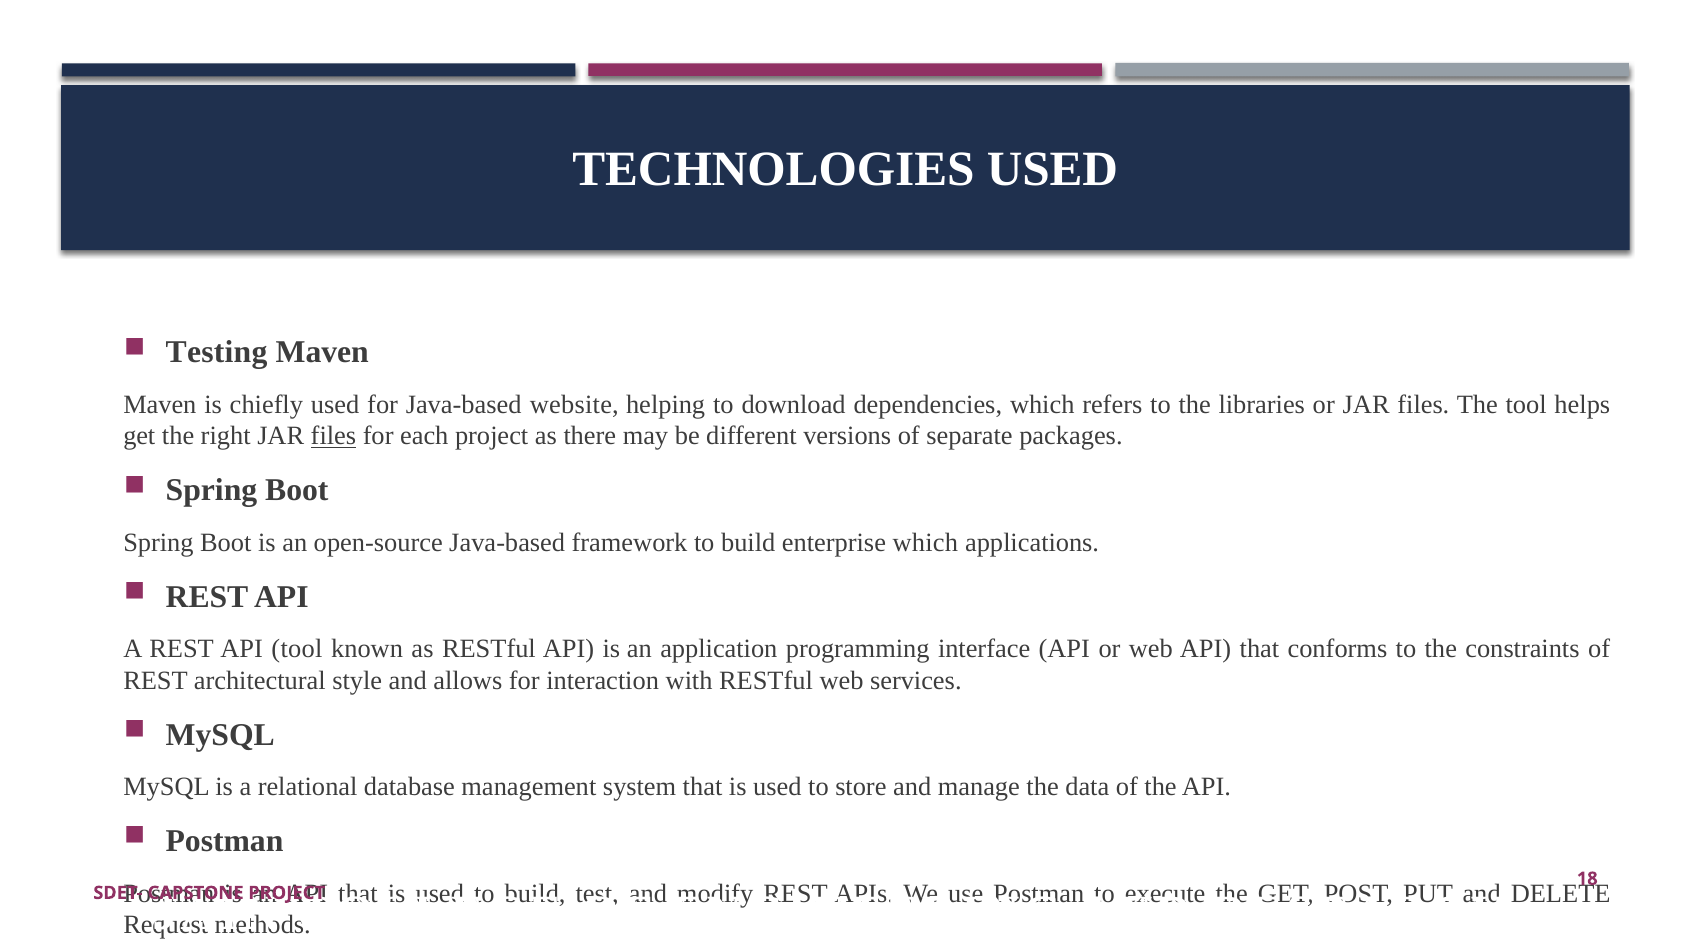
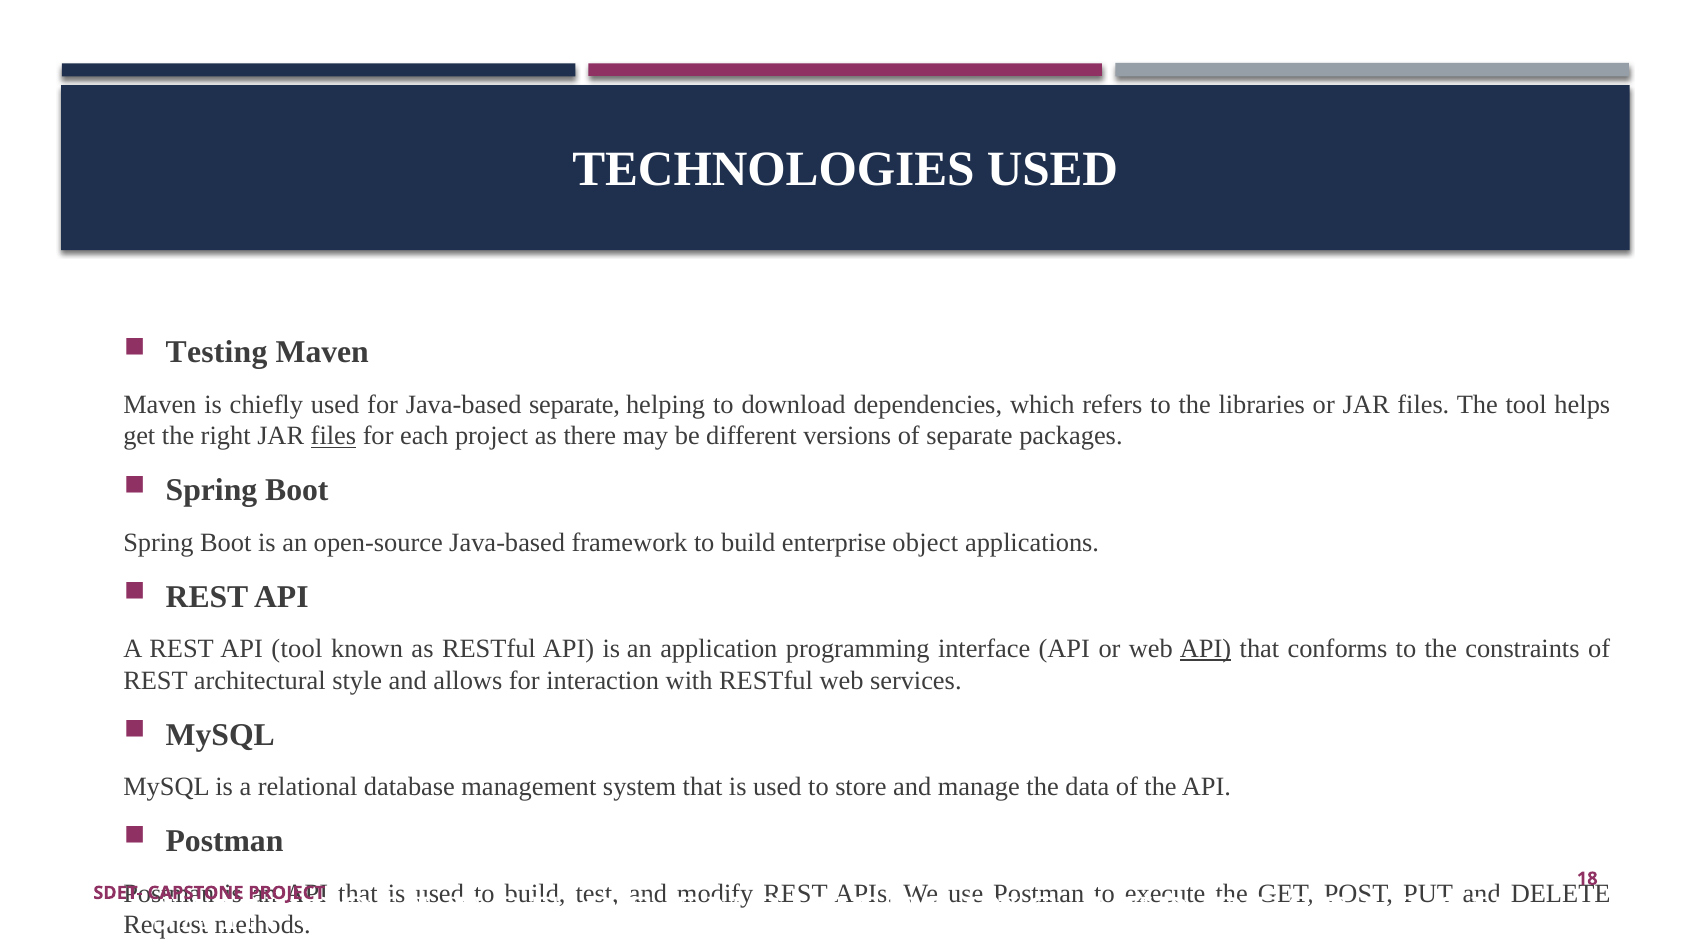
Java-based website: website -> separate
enterprise which: which -> object
API at (1206, 649) underline: none -> present
